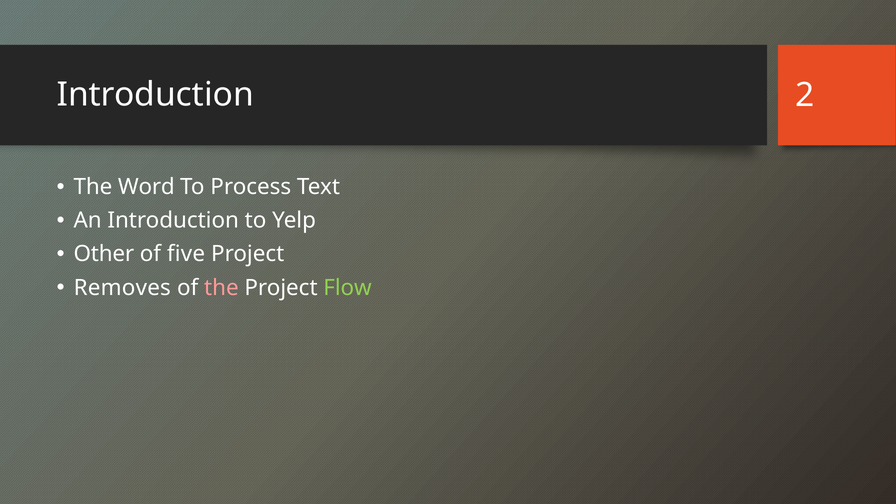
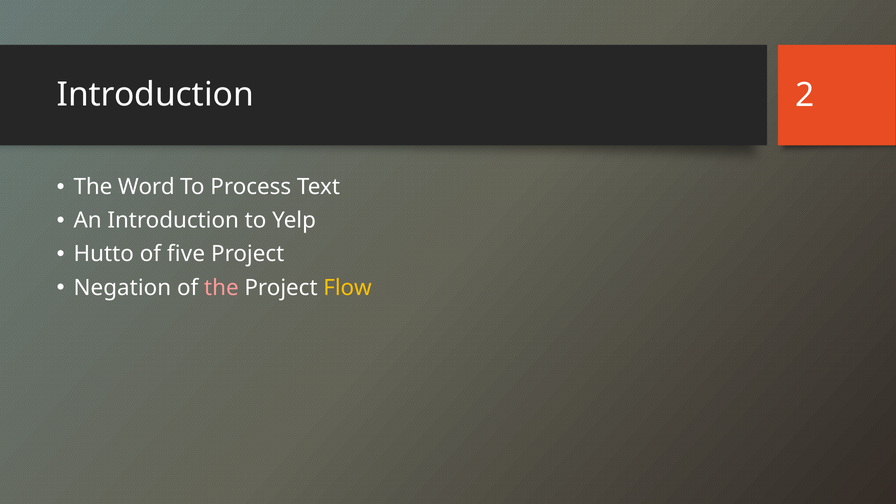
Other: Other -> Hutto
Removes: Removes -> Negation
Flow colour: light green -> yellow
